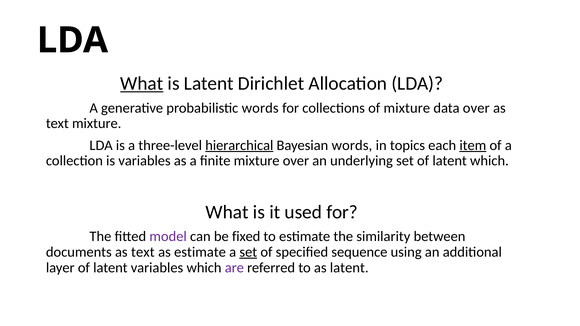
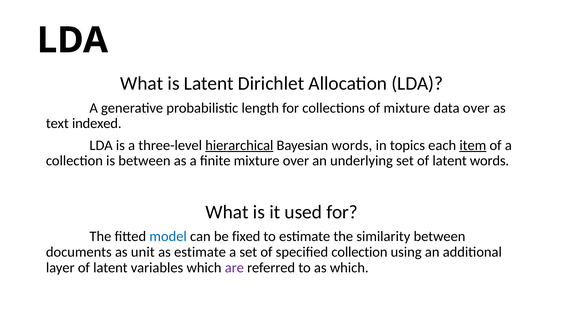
What at (142, 84) underline: present -> none
probabilistic words: words -> length
text mixture: mixture -> indexed
is variables: variables -> between
latent which: which -> words
model colour: purple -> blue
documents as text: text -> unit
set at (248, 252) underline: present -> none
specified sequence: sequence -> collection
as latent: latent -> which
